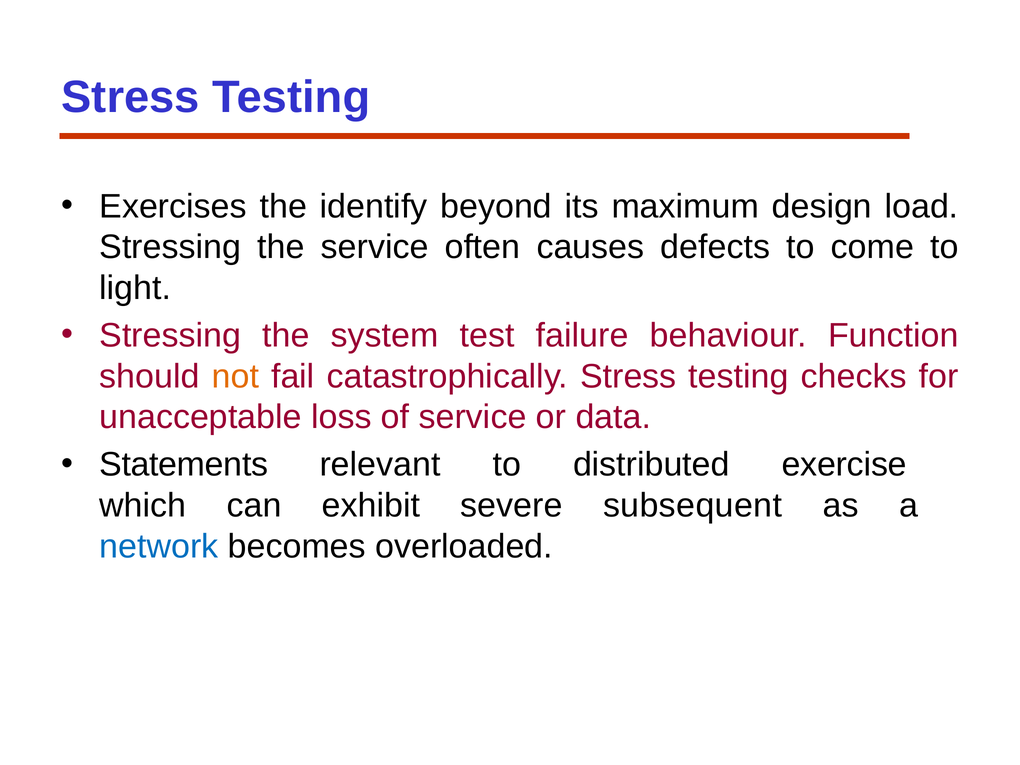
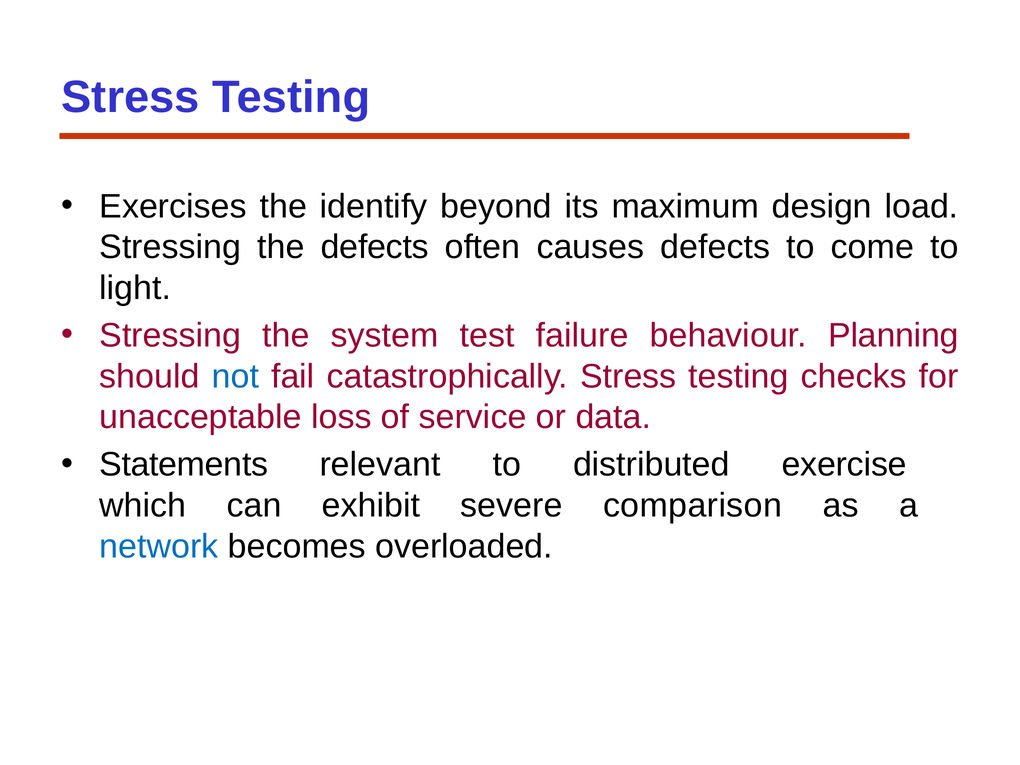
the service: service -> defects
Function: Function -> Planning
not colour: orange -> blue
subsequent: subsequent -> comparison
